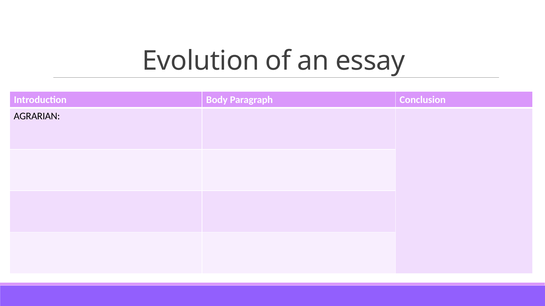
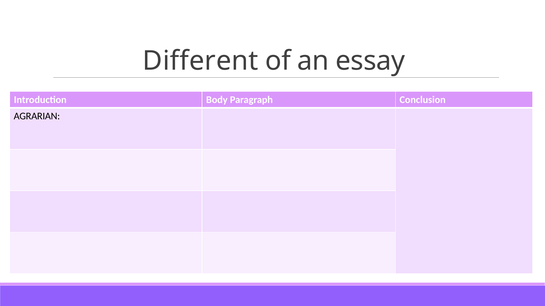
Evolution: Evolution -> Different
